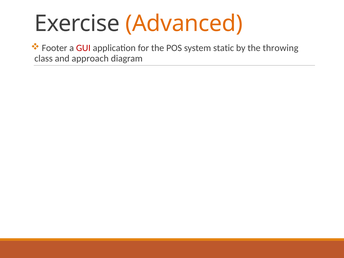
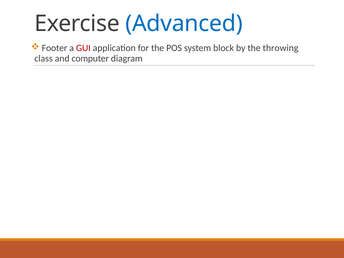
Advanced colour: orange -> blue
static: static -> block
approach: approach -> computer
